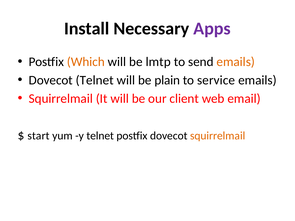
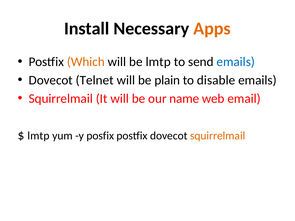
Apps colour: purple -> orange
emails at (236, 62) colour: orange -> blue
service: service -> disable
client: client -> name
start at (38, 136): start -> lmtp
y telnet: telnet -> posfix
